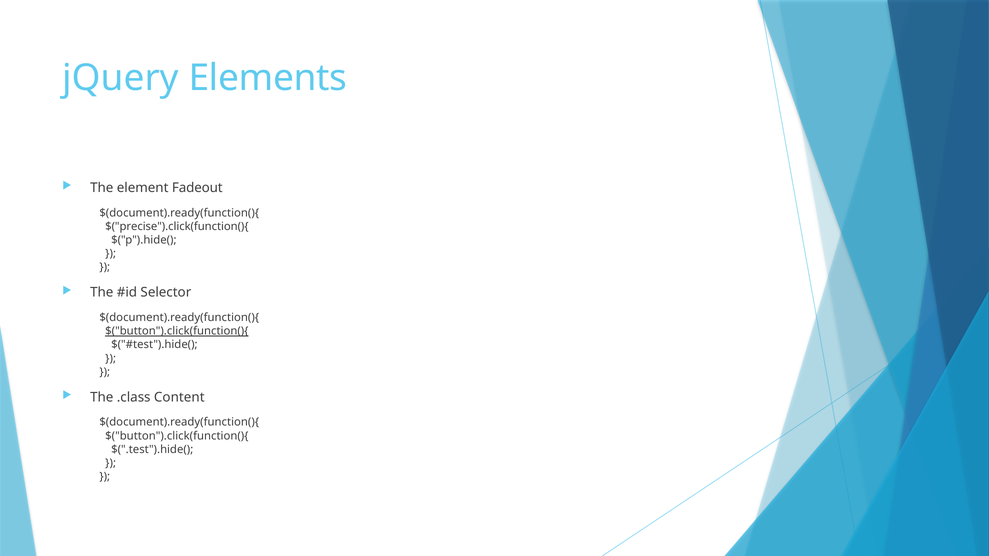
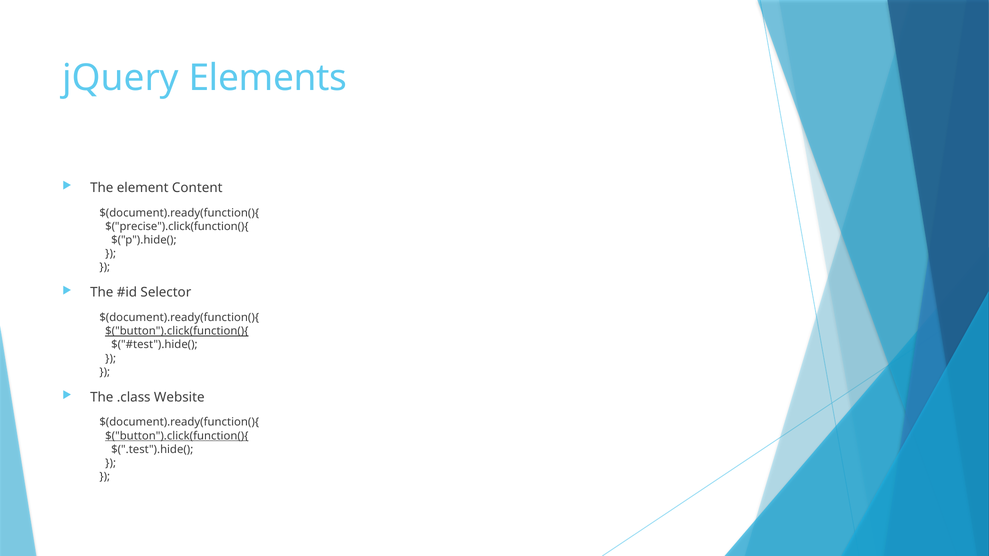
Fadeout: Fadeout -> Content
Content: Content -> Website
$("button").click(function(){ at (177, 436) underline: none -> present
